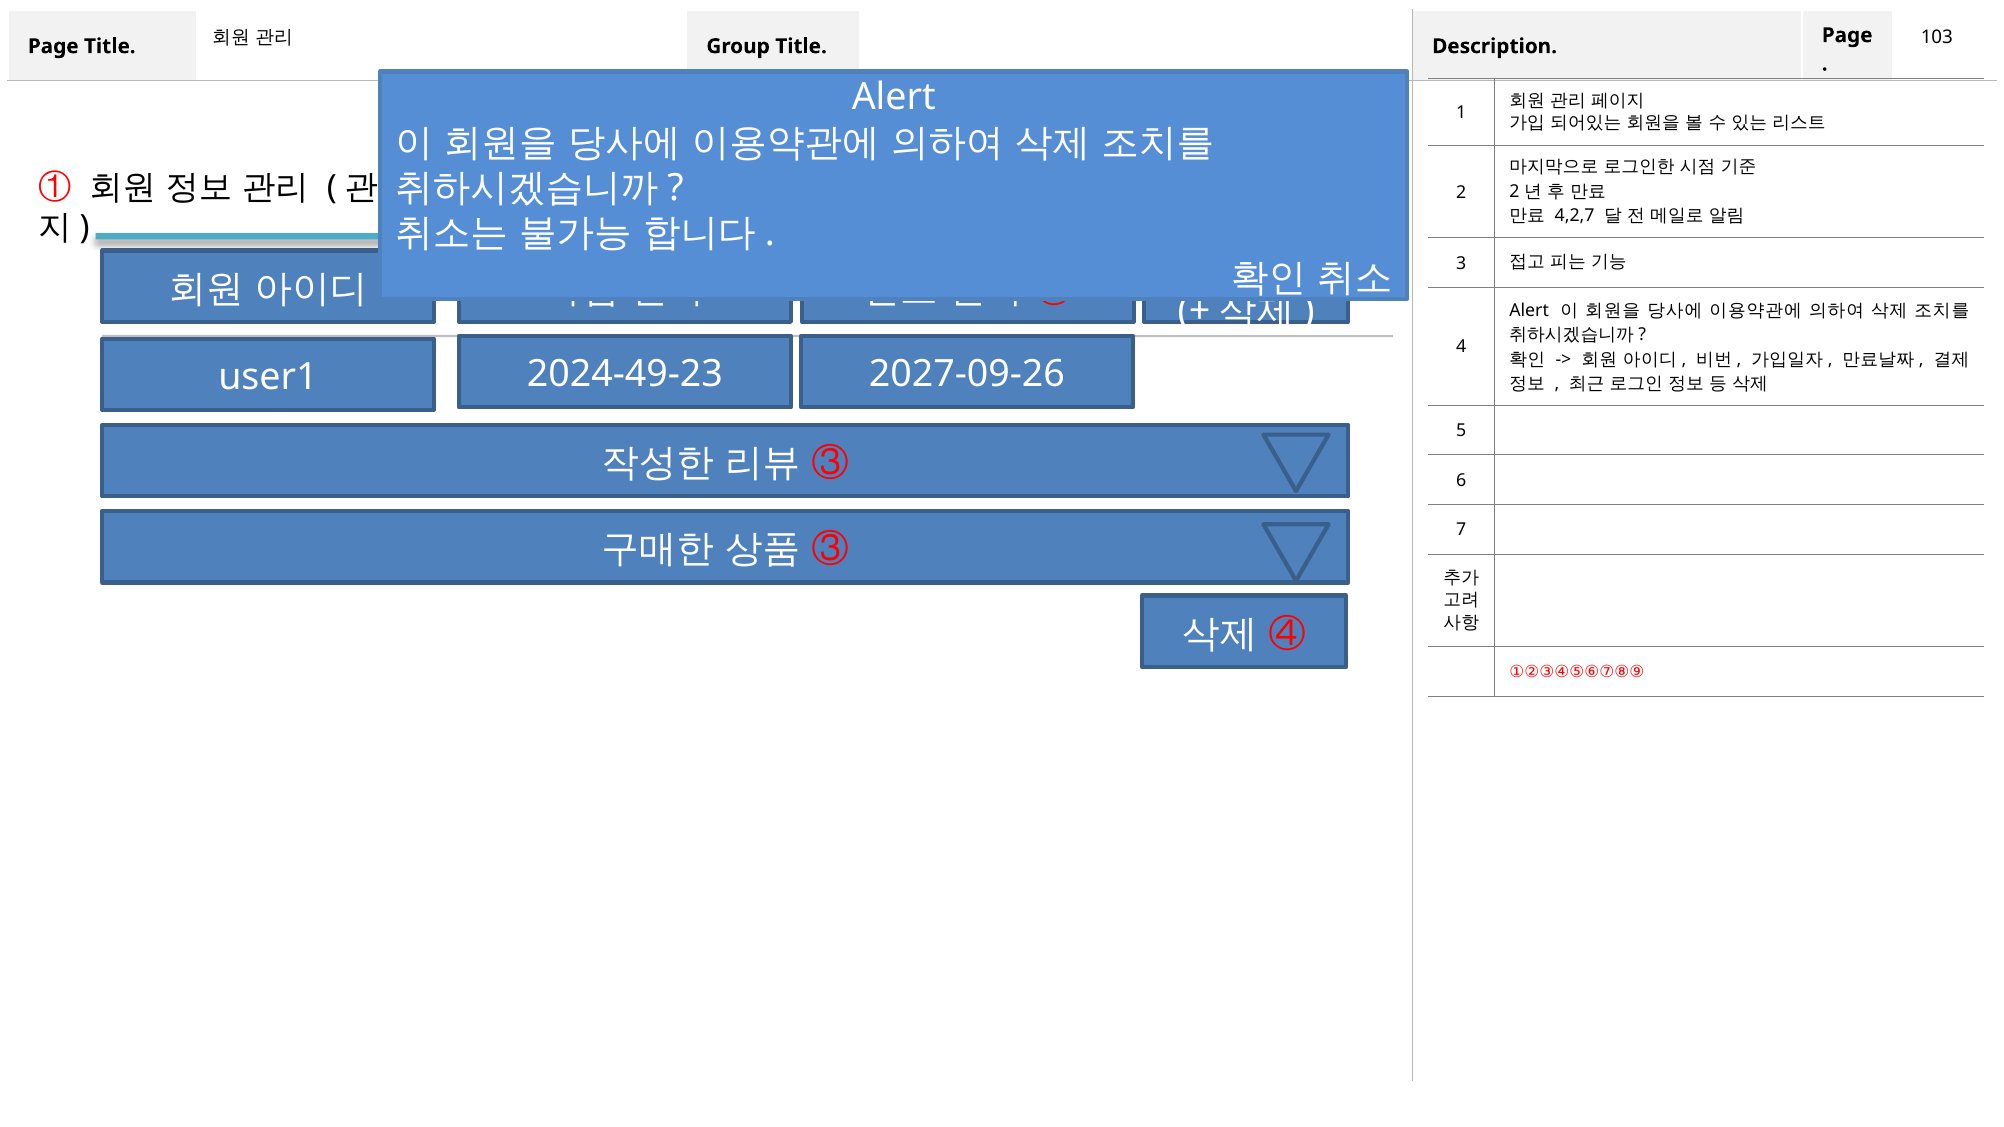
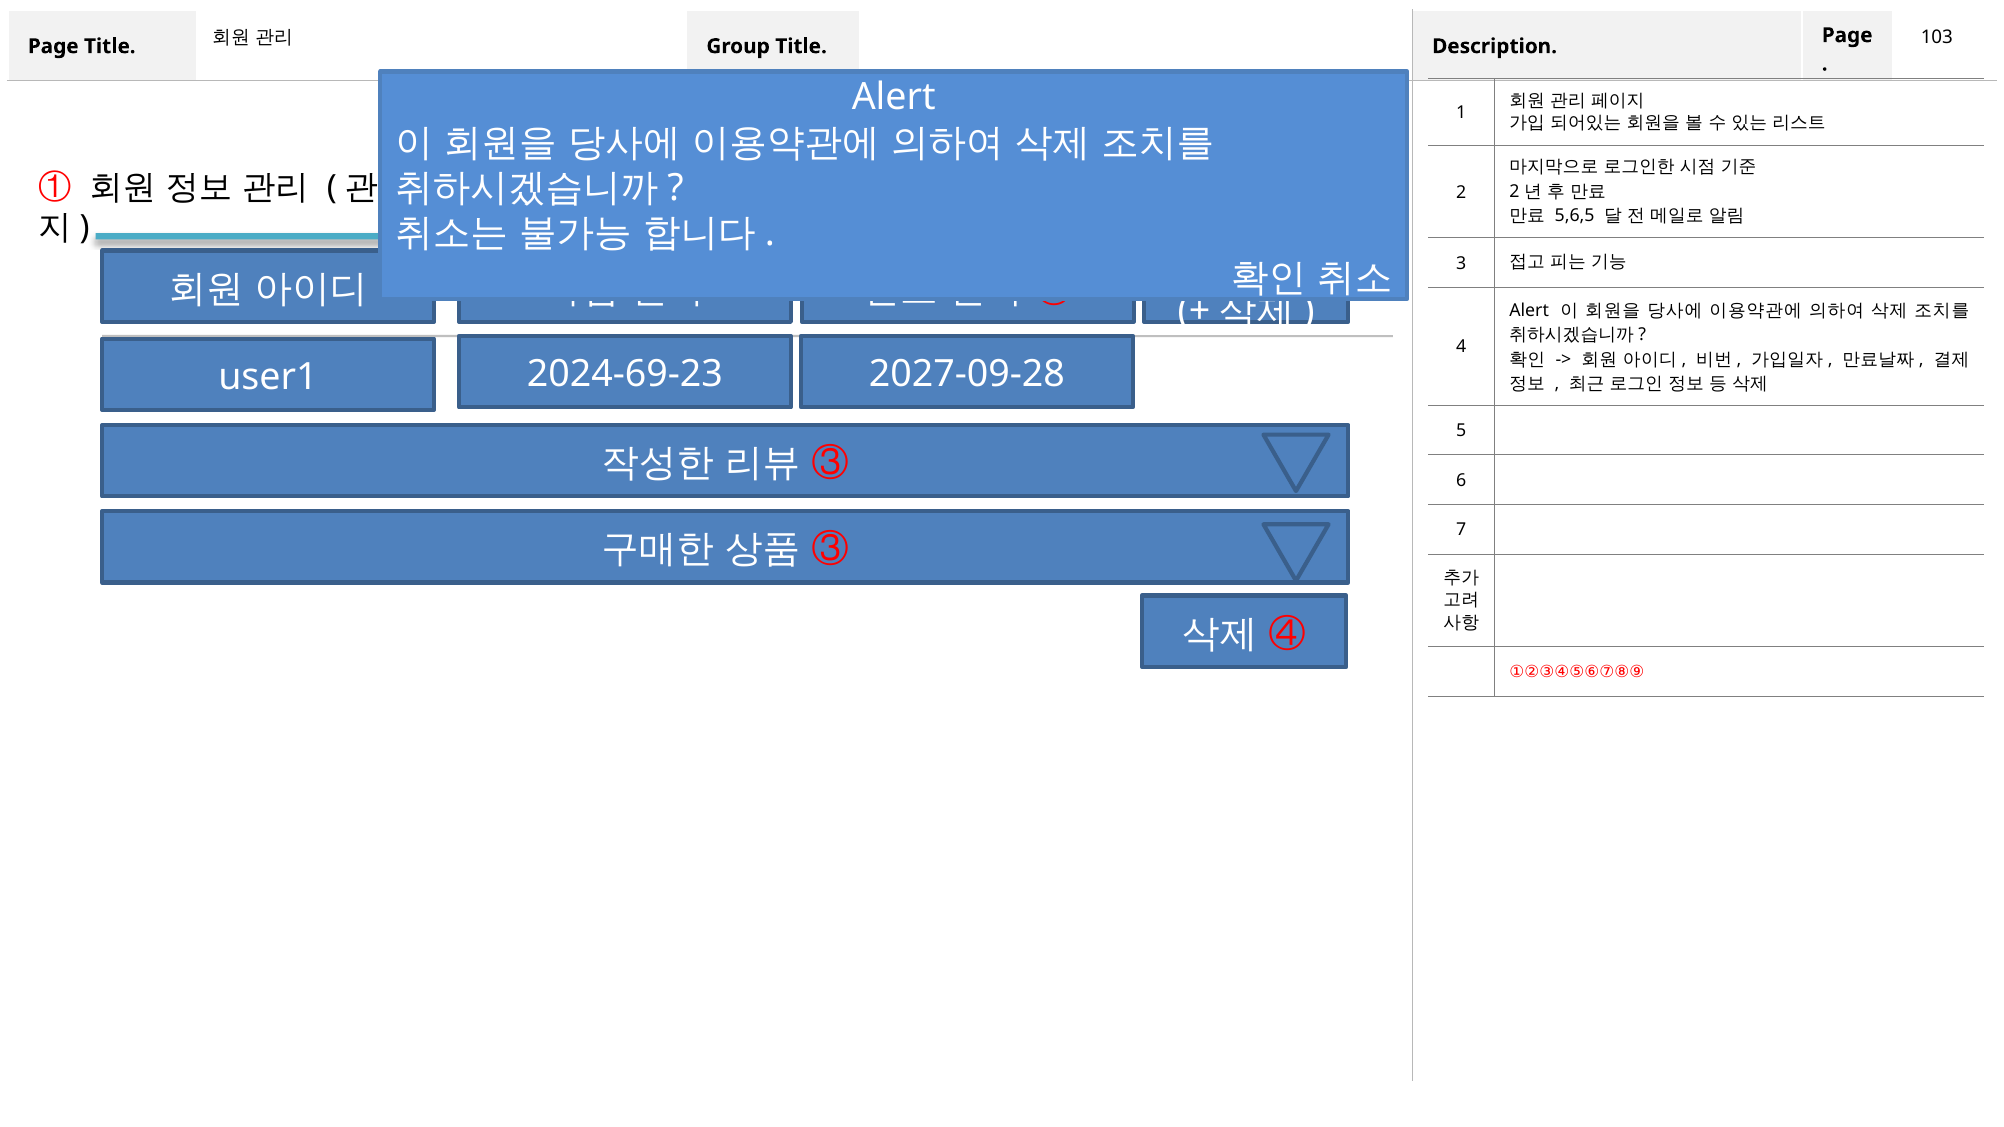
4,2,7: 4,2,7 -> 5,6,5
2027-09-26: 2027-09-26 -> 2027-09-28
2024-49-23: 2024-49-23 -> 2024-69-23
